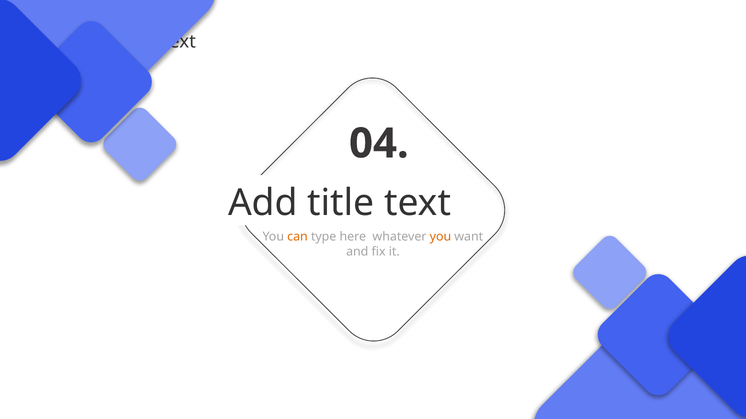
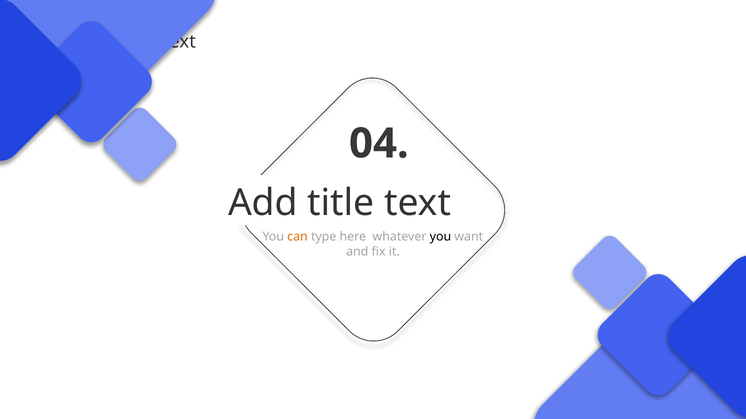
you at (440, 237) colour: orange -> black
